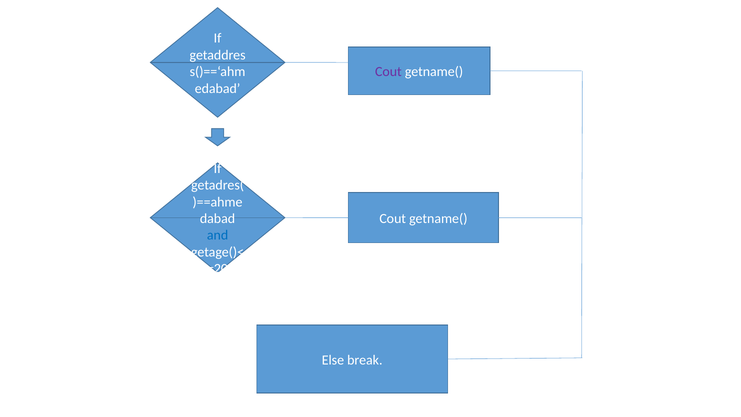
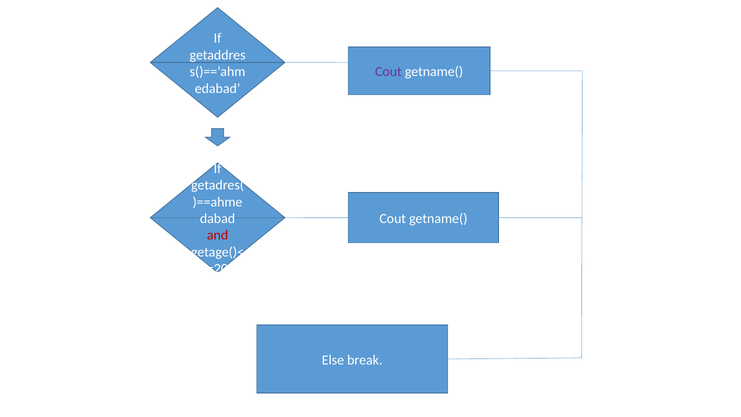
and colour: blue -> red
